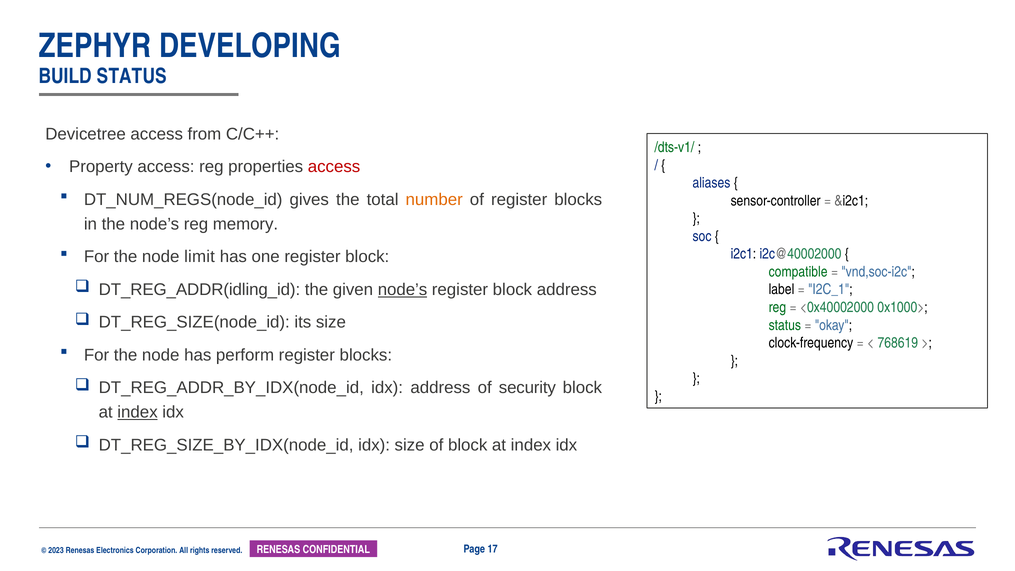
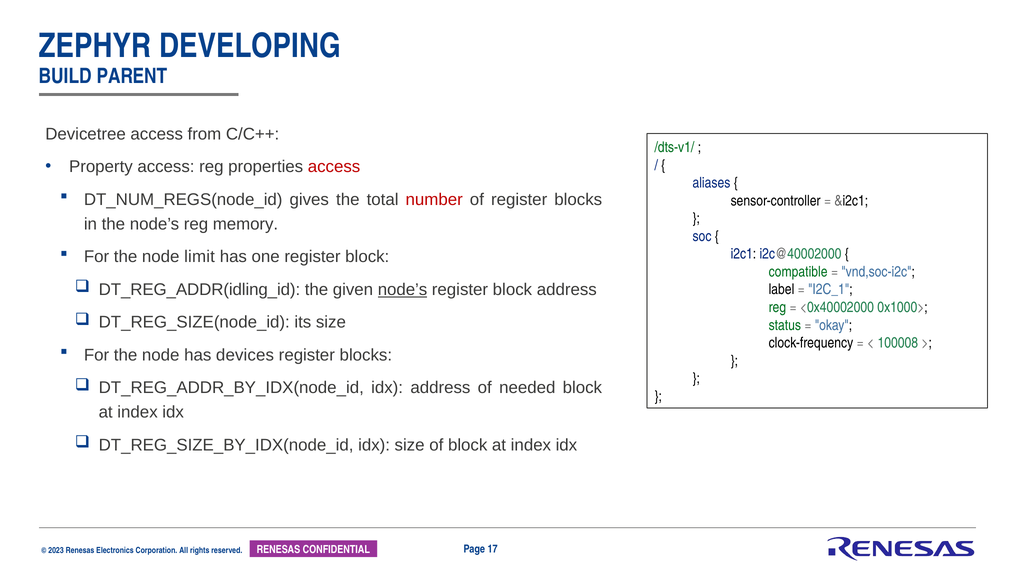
BUILD STATUS: STATUS -> PARENT
number colour: orange -> red
768619: 768619 -> 100008
perform: perform -> devices
security: security -> needed
index at (138, 412) underline: present -> none
